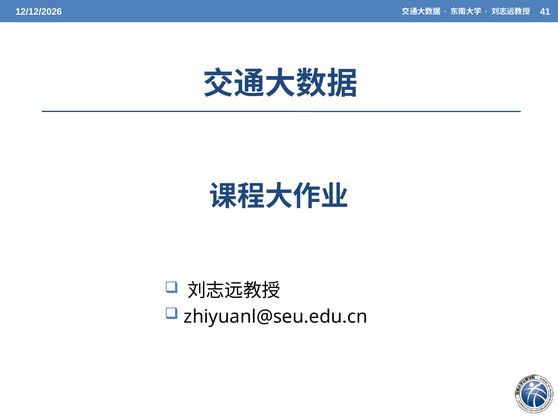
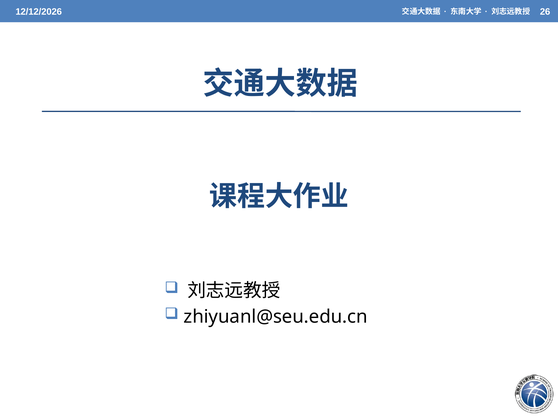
41: 41 -> 26
